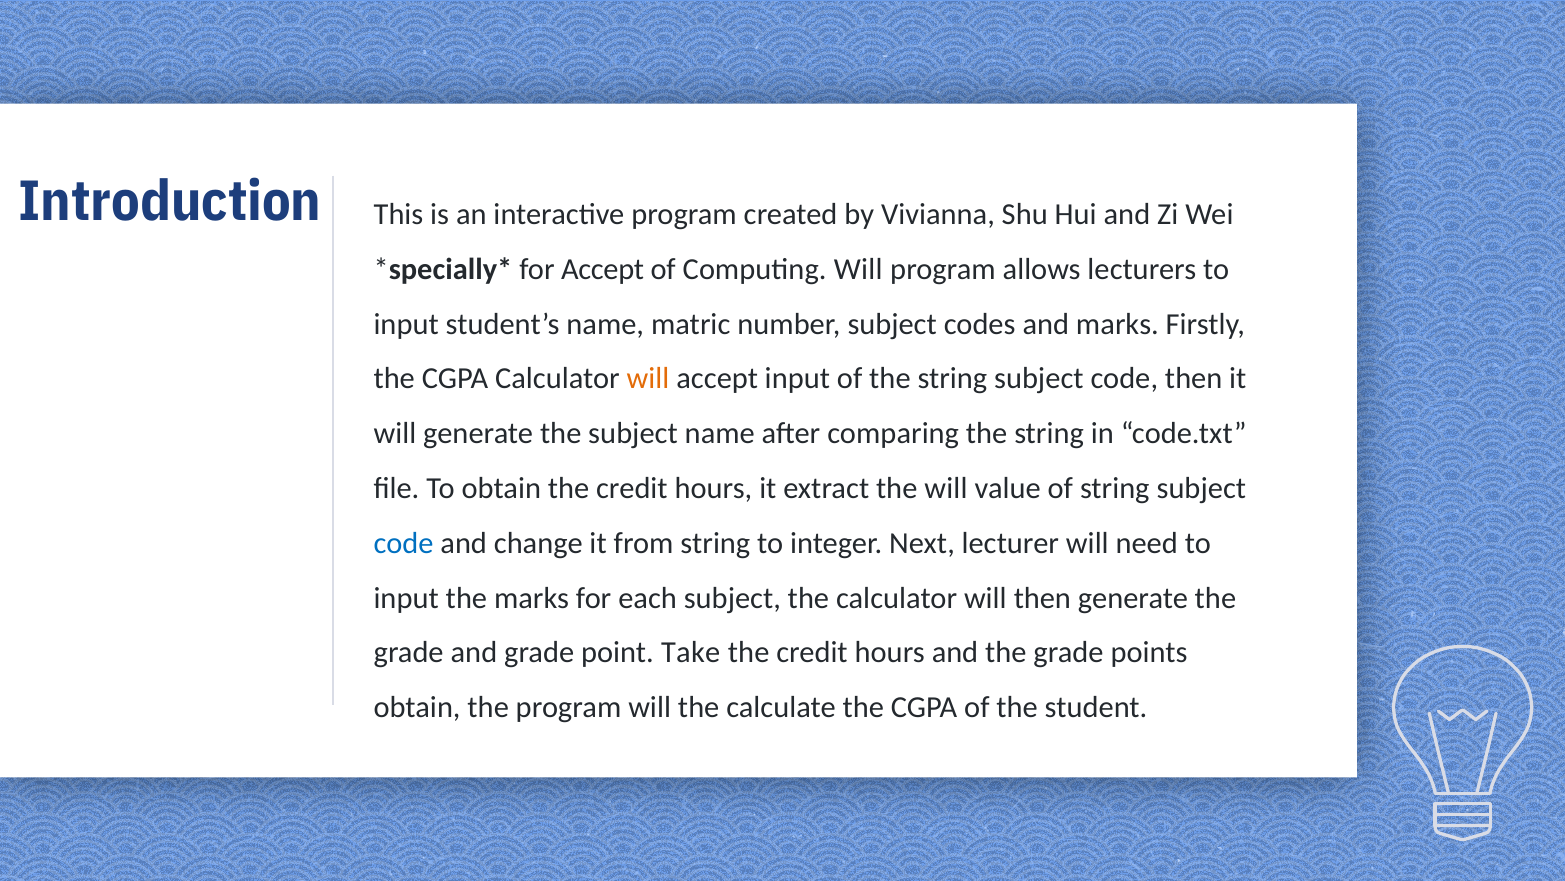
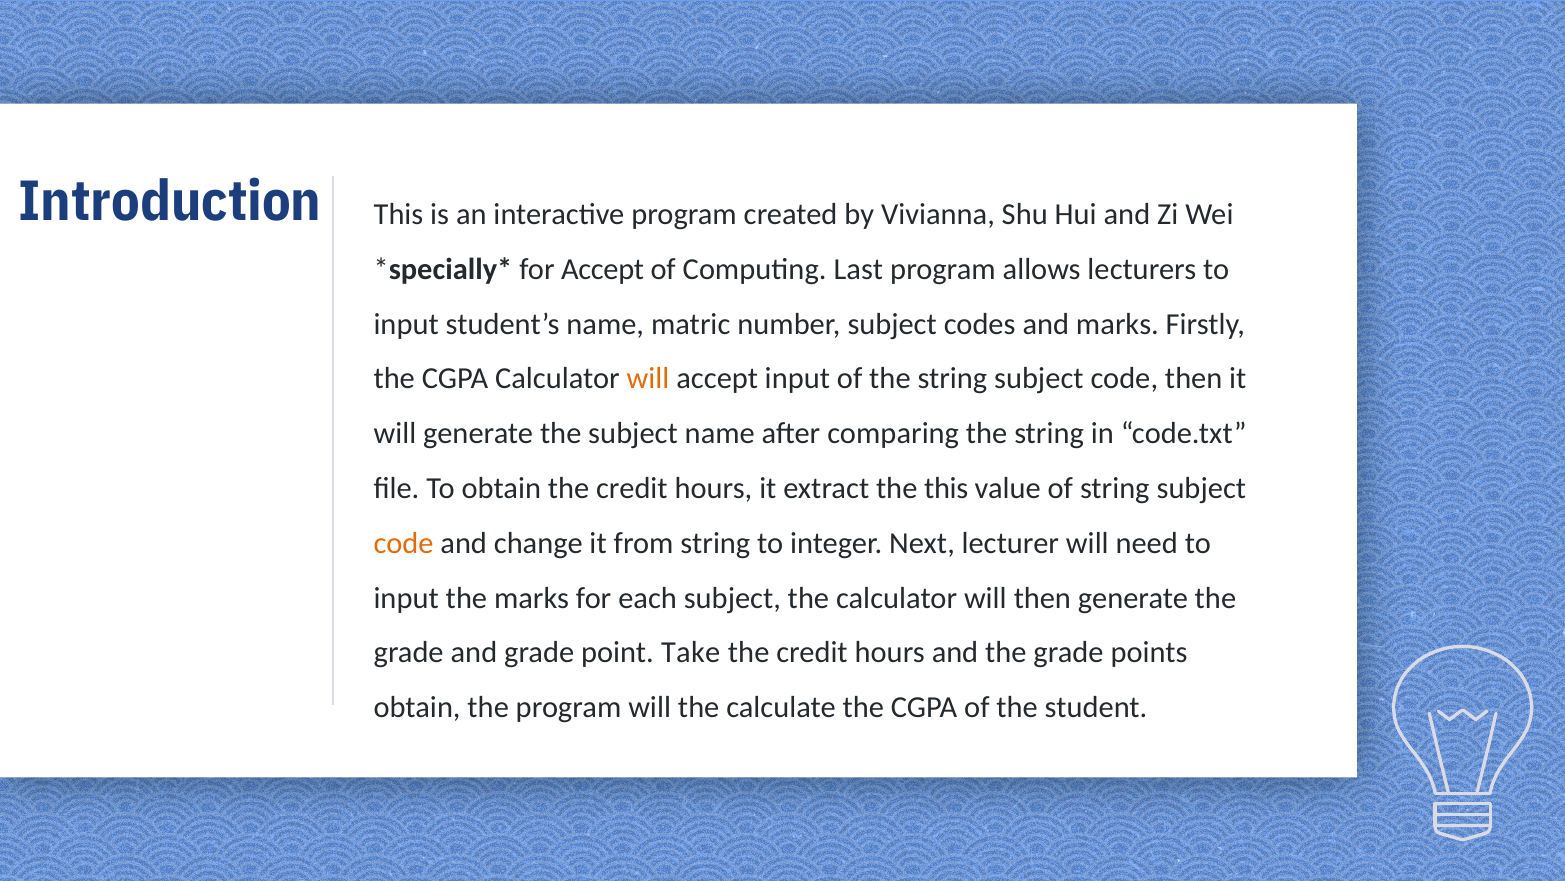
Computing Will: Will -> Last
the will: will -> this
code at (404, 543) colour: blue -> orange
